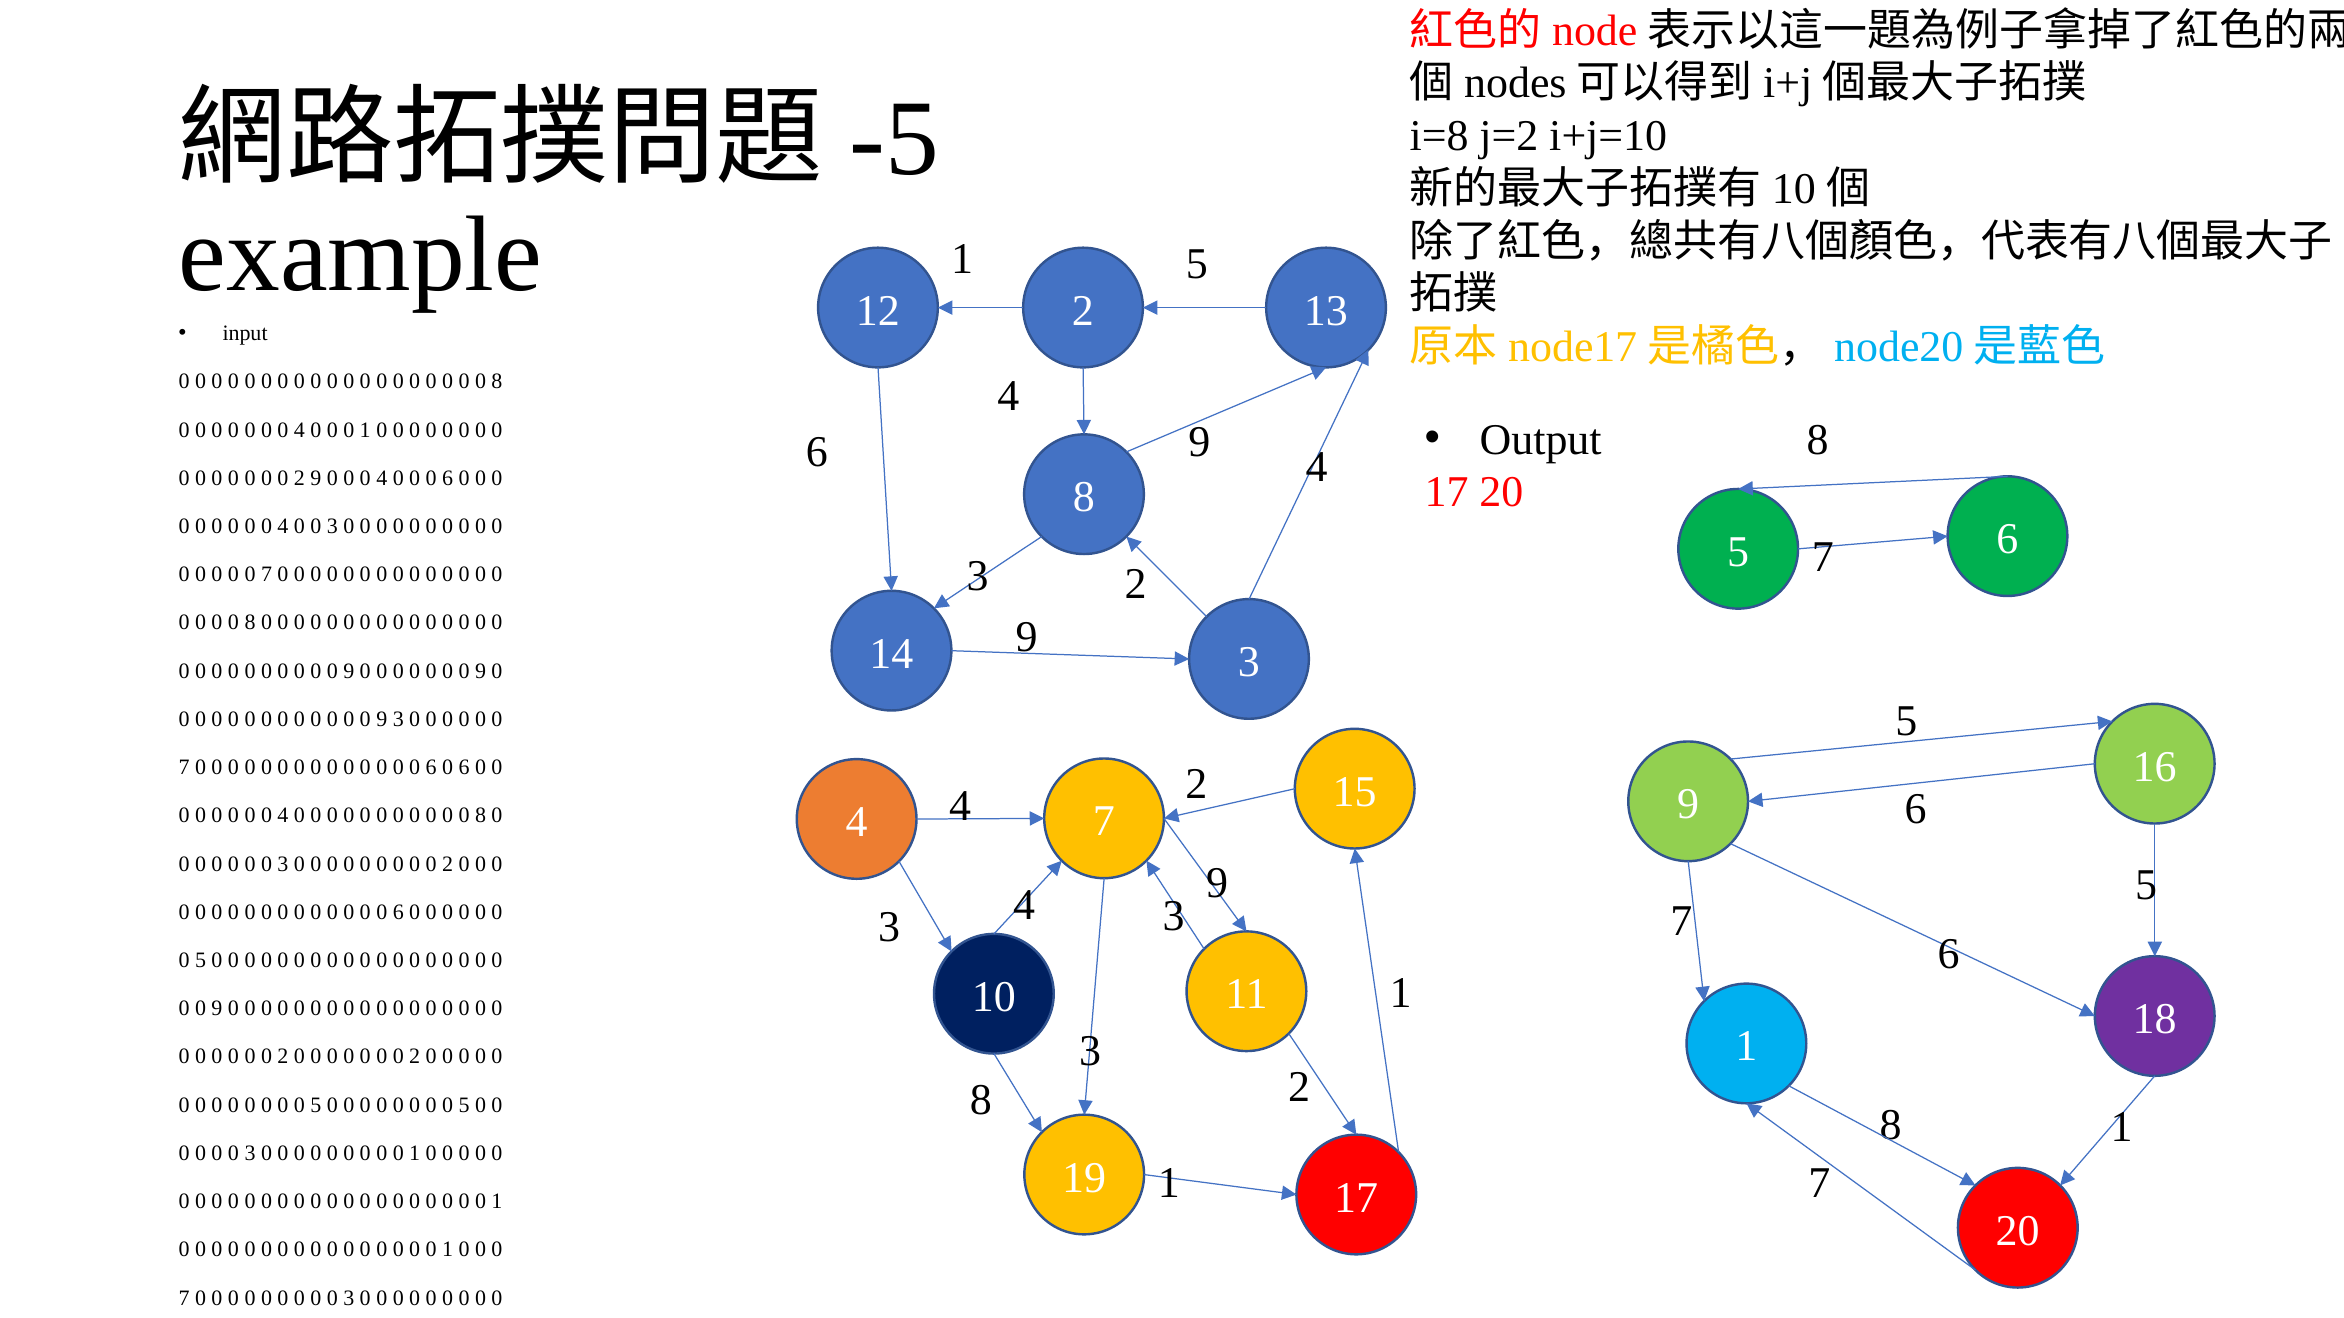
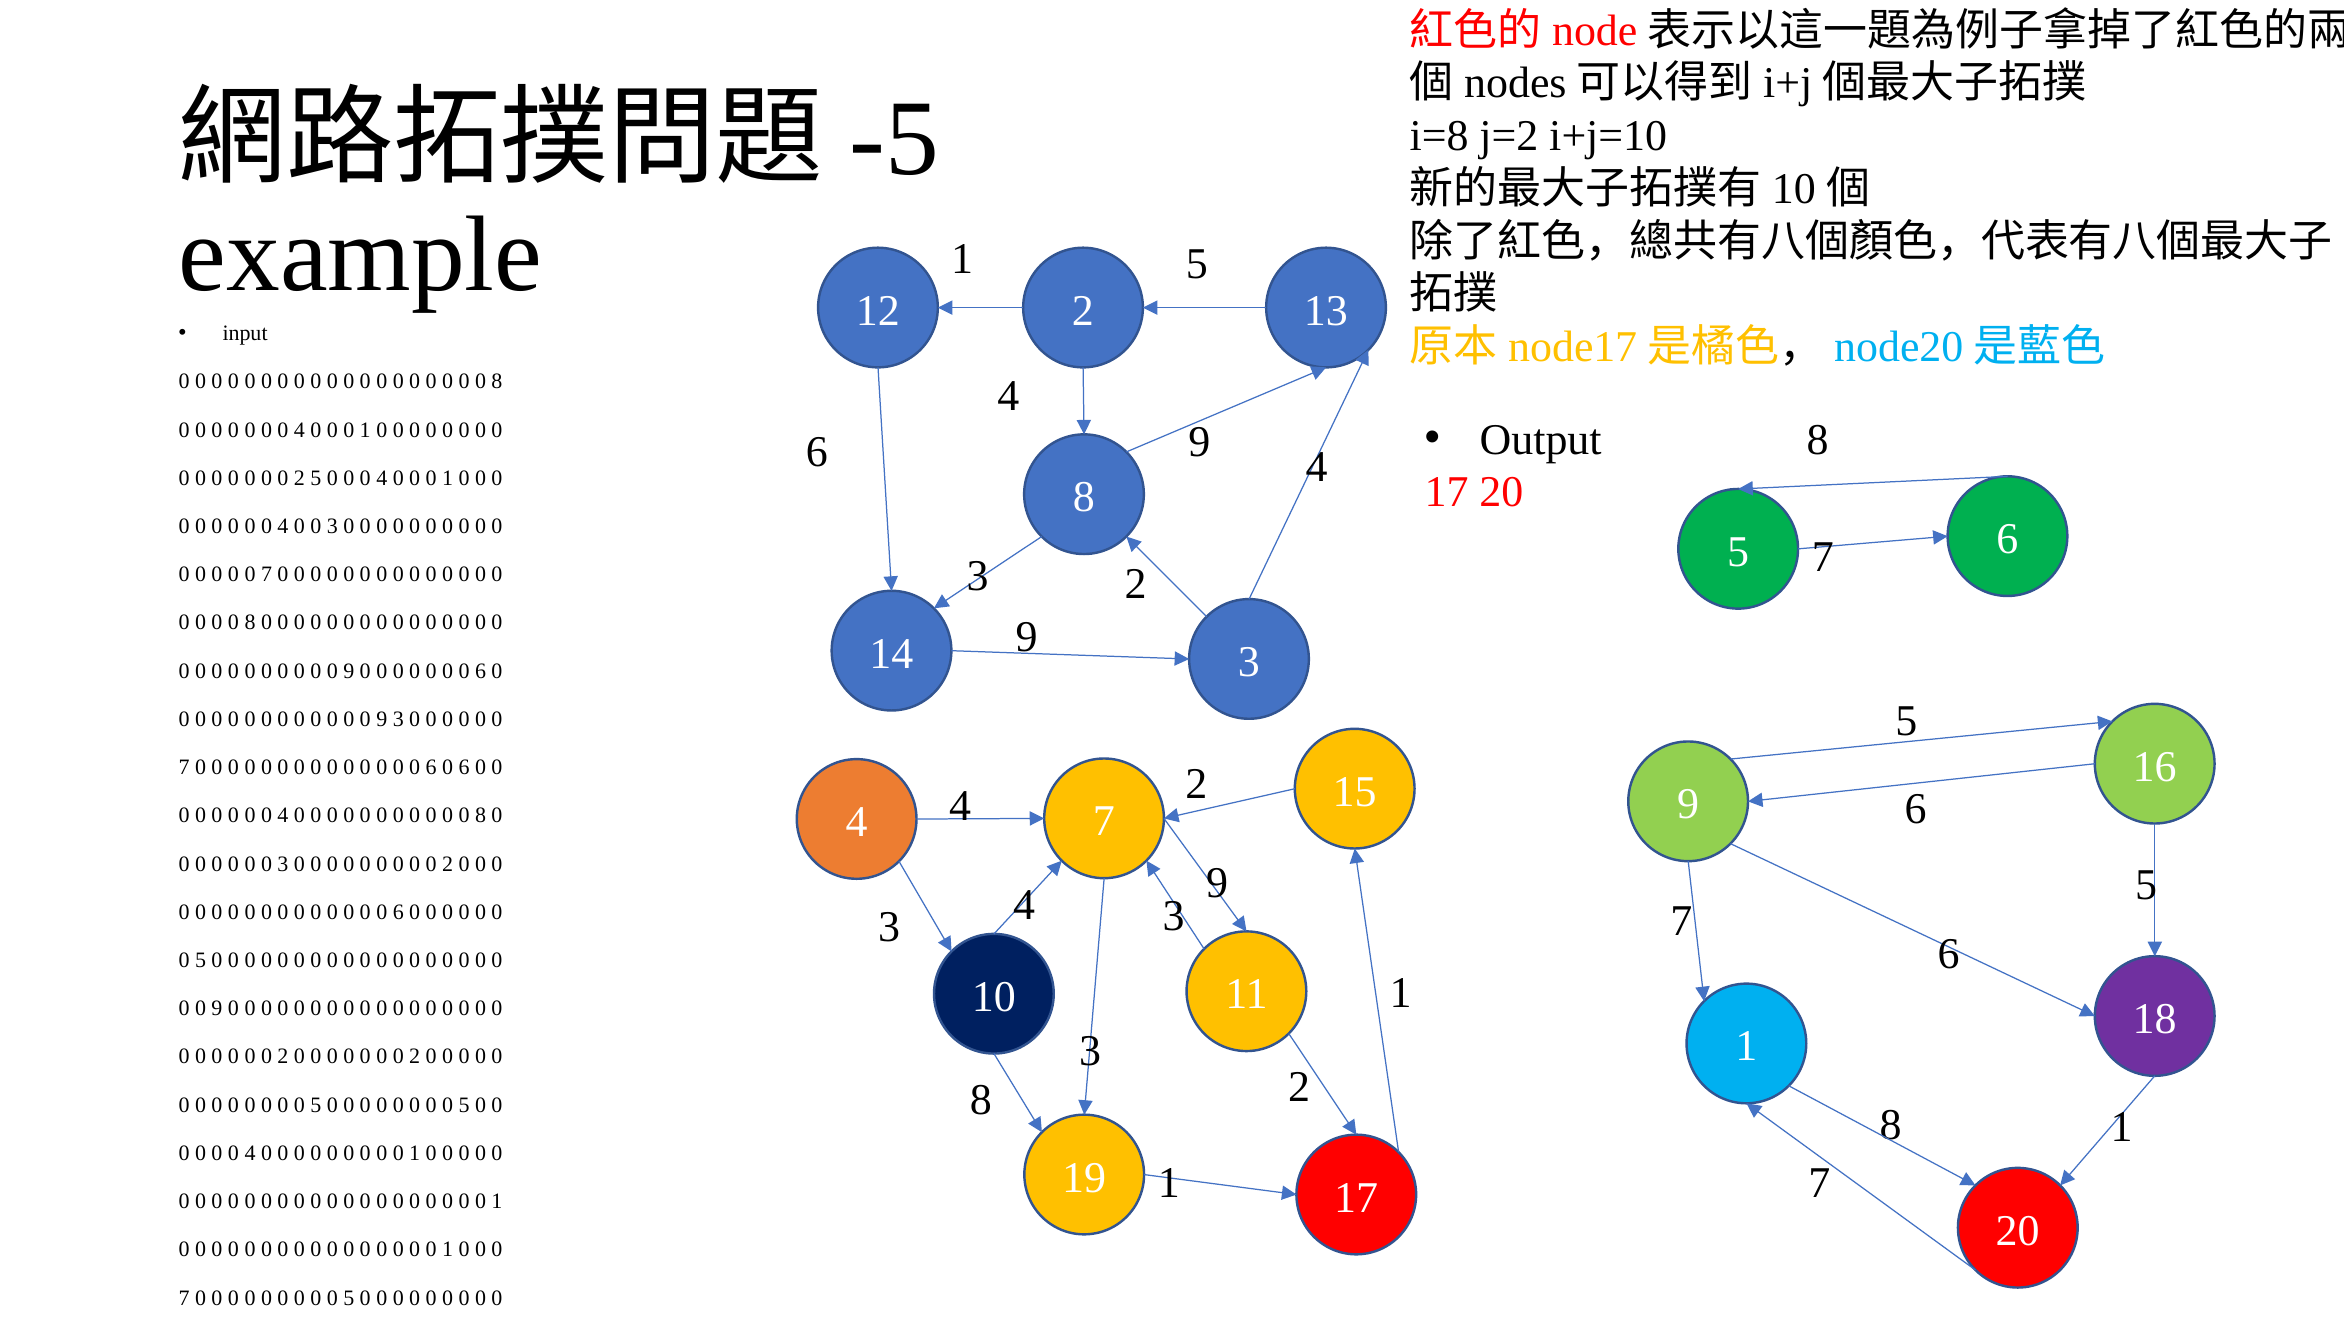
2 9: 9 -> 5
6 at (448, 478): 6 -> 1
9 at (481, 671): 9 -> 6
3 at (250, 1154): 3 -> 4
3 at (349, 1298): 3 -> 5
